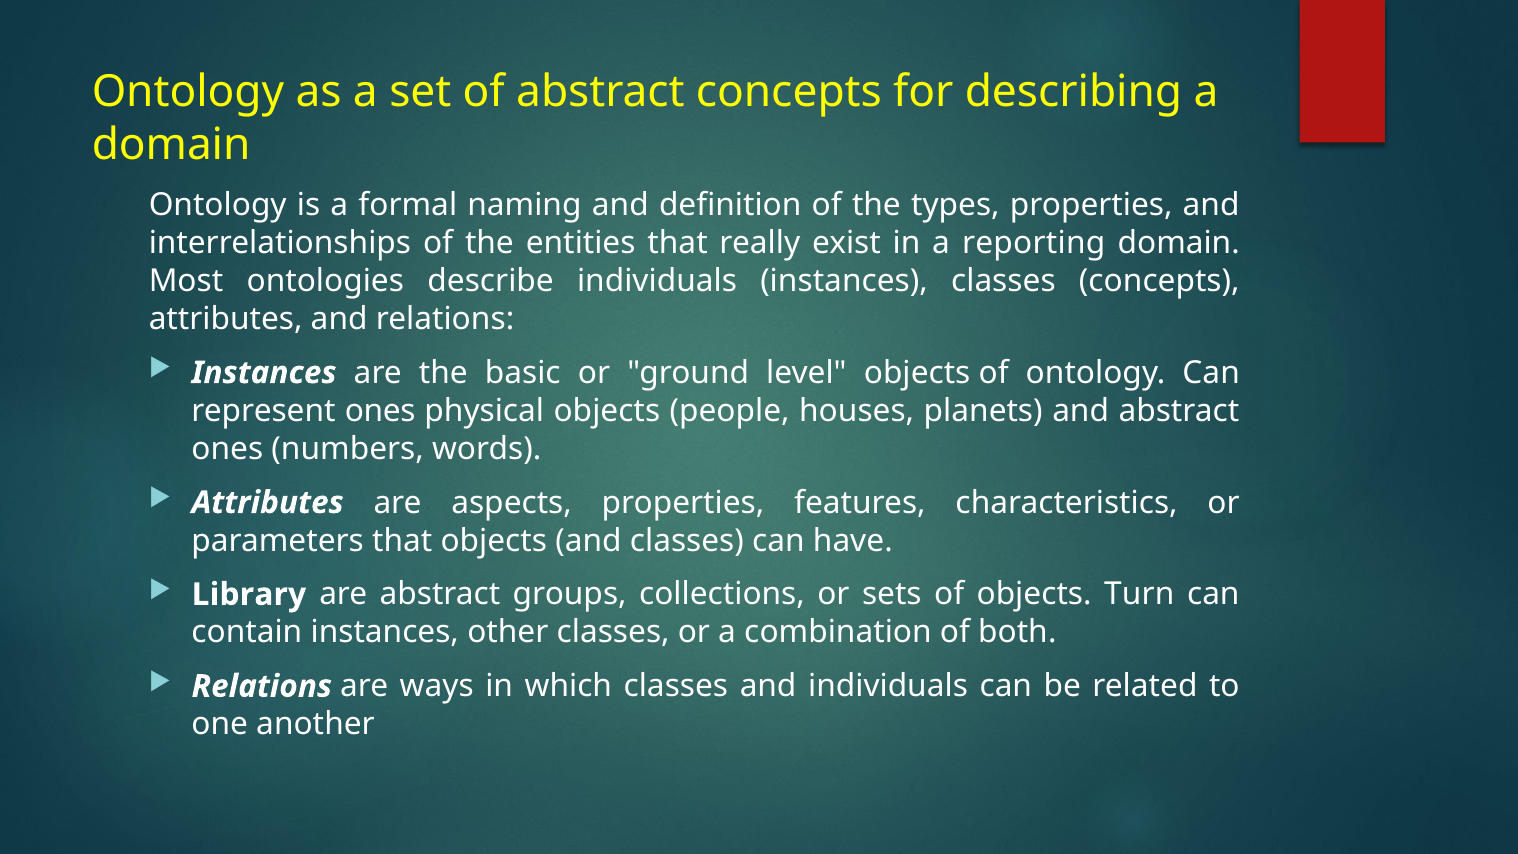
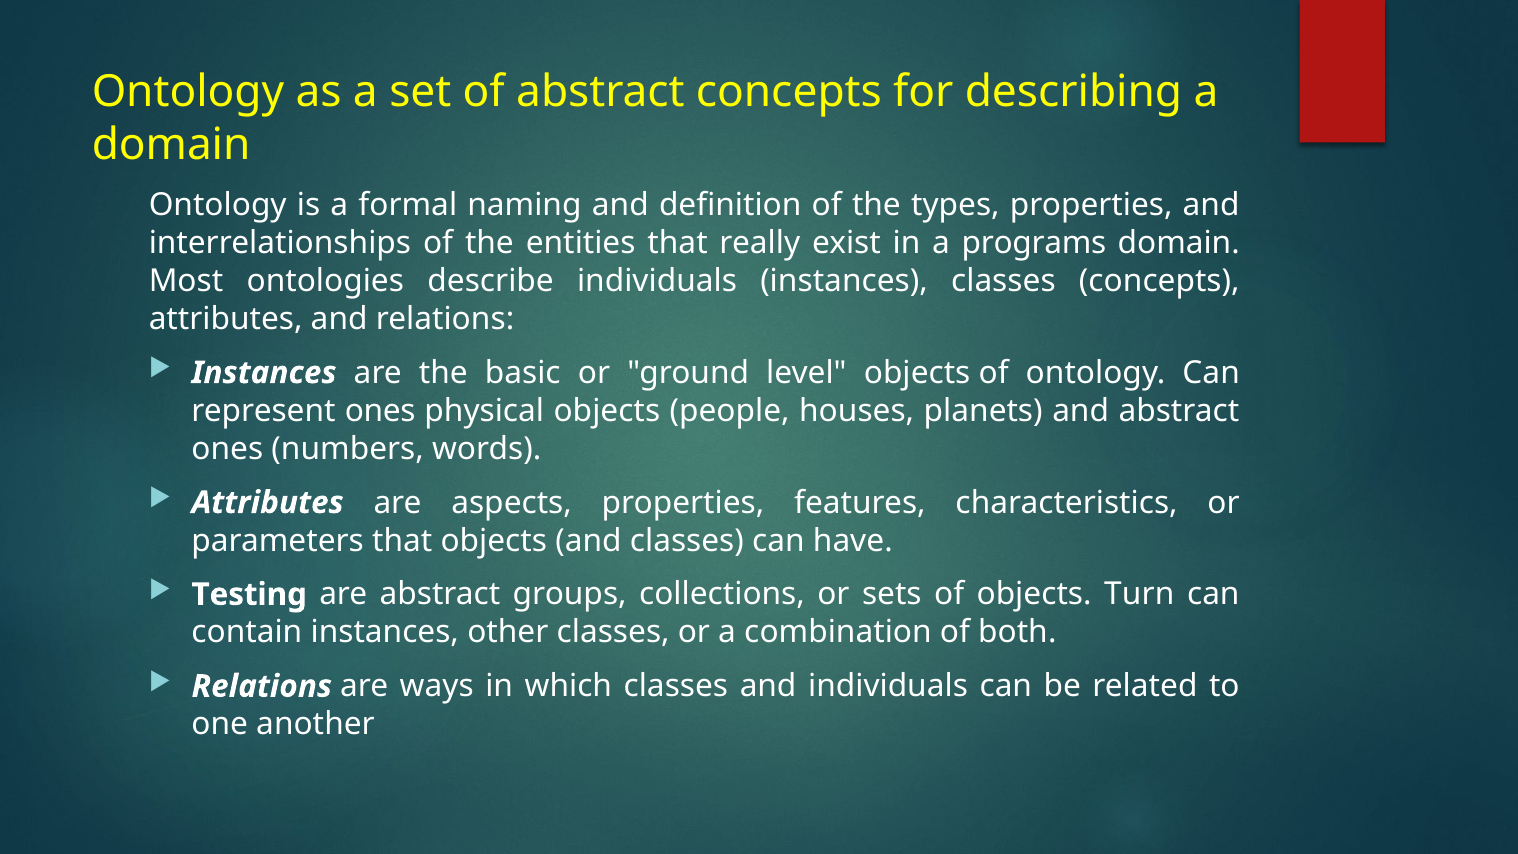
reporting: reporting -> programs
Library: Library -> Testing
